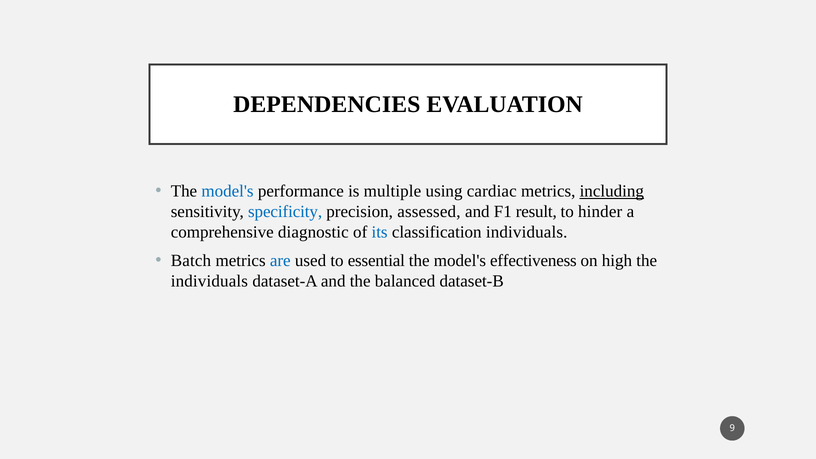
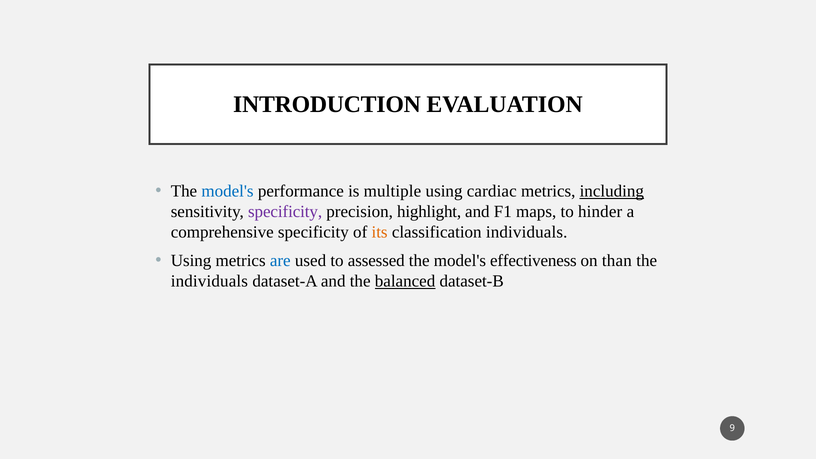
DEPENDENCIES: DEPENDENCIES -> INTRODUCTION
specificity at (285, 211) colour: blue -> purple
assessed: assessed -> highlight
result: result -> maps
comprehensive diagnostic: diagnostic -> specificity
its colour: blue -> orange
Batch at (191, 261): Batch -> Using
essential: essential -> assessed
high: high -> than
balanced underline: none -> present
